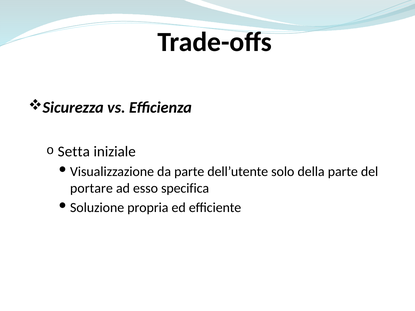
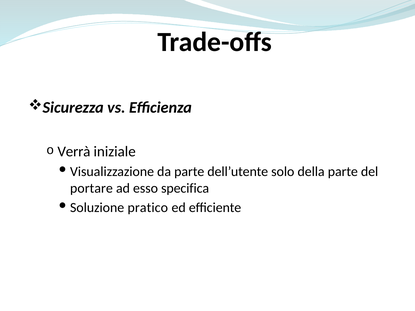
Setta: Setta -> Verrà
propria: propria -> pratico
